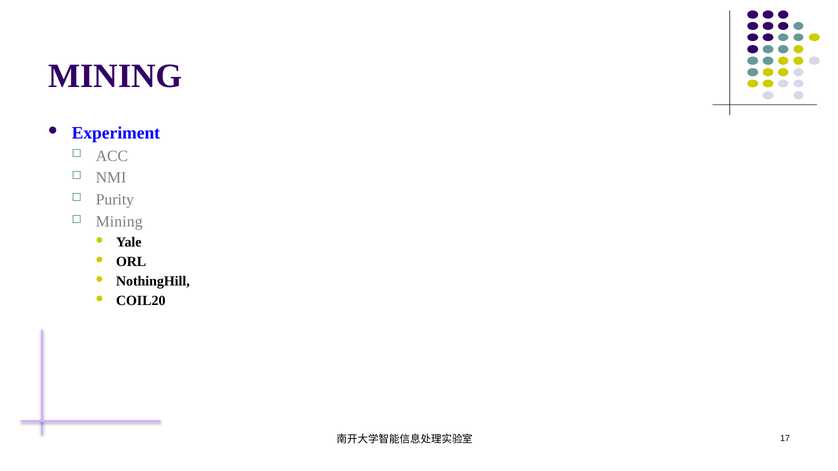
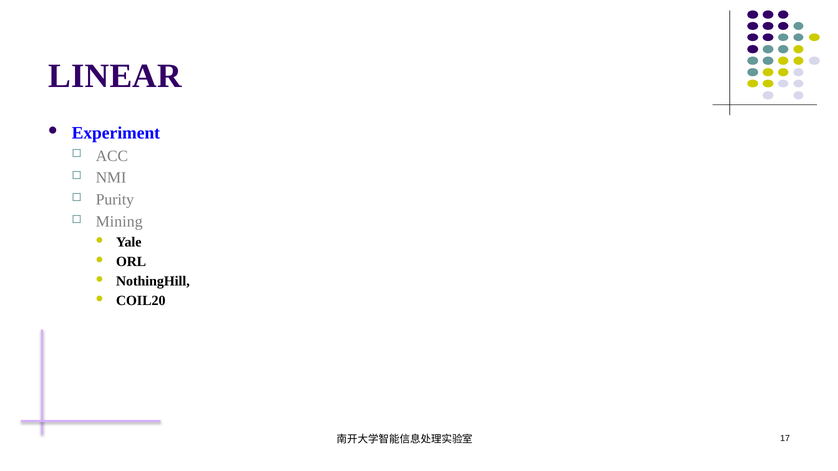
MINING at (115, 76): MINING -> LINEAR
